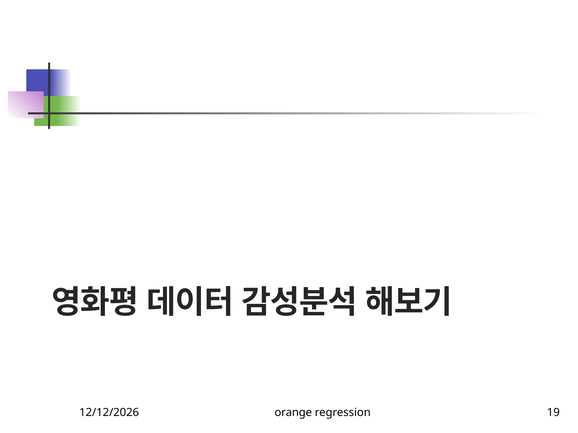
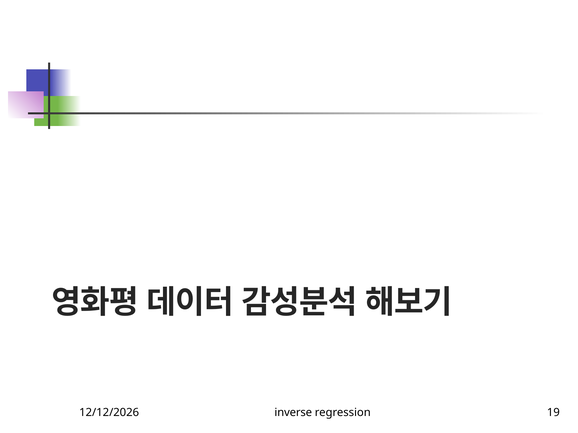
orange: orange -> inverse
